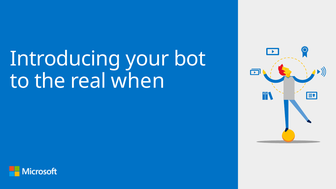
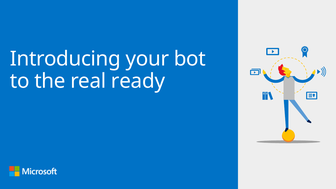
when: when -> ready
